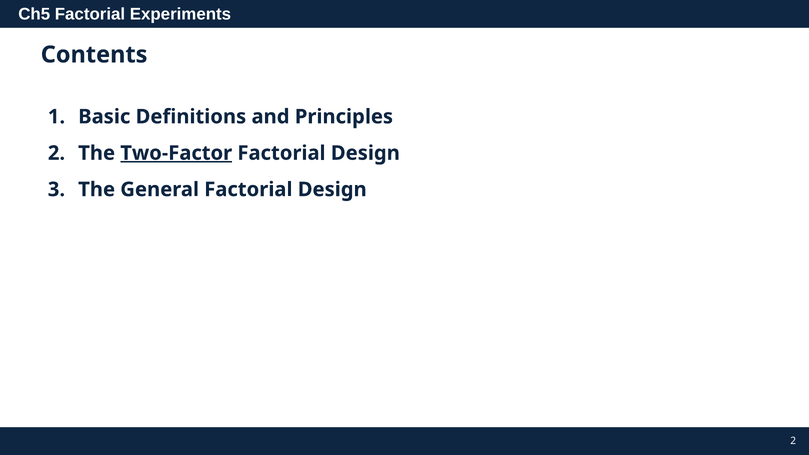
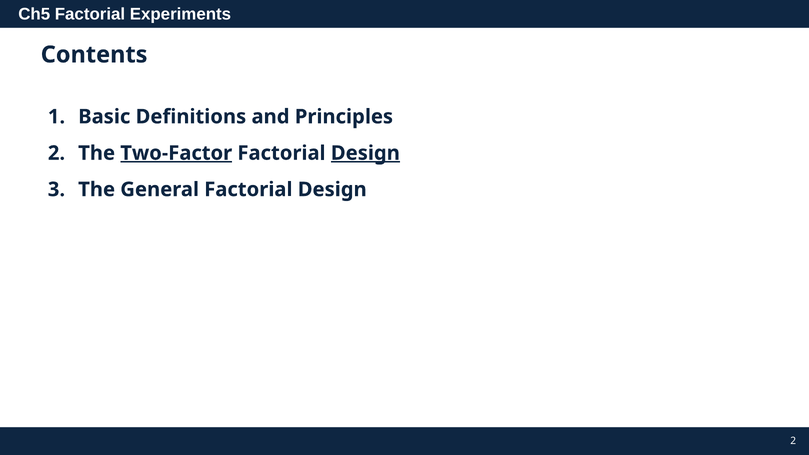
Design at (365, 153) underline: none -> present
